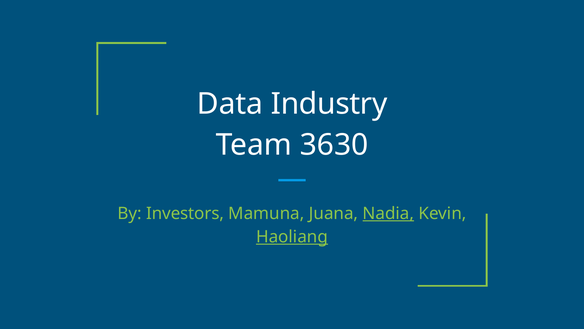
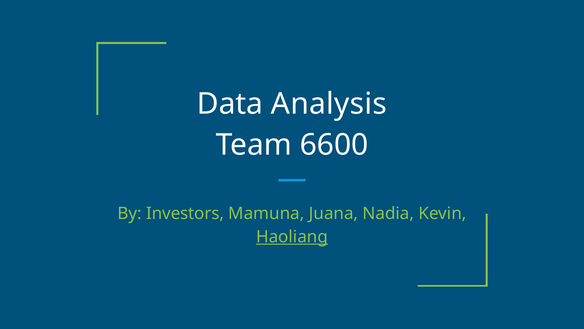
Industry: Industry -> Analysis
3630: 3630 -> 6600
Nadia underline: present -> none
